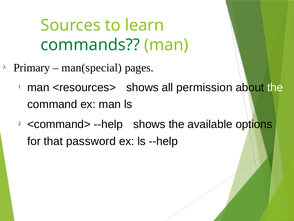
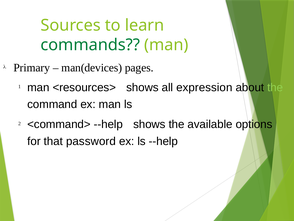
man(special: man(special -> man(devices
permission: permission -> expression
the at (275, 87) colour: white -> light green
